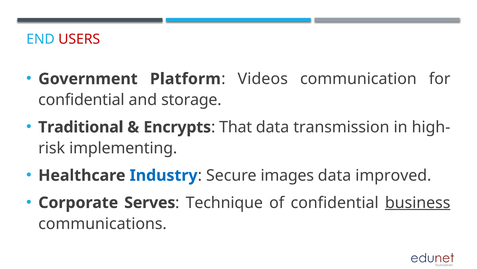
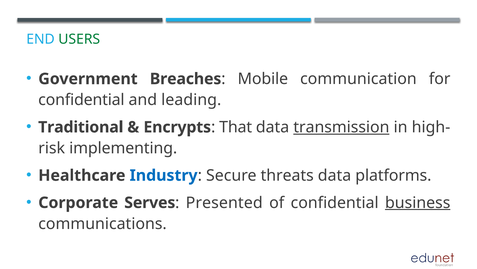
USERS colour: red -> green
Platform: Platform -> Breaches
Videos: Videos -> Mobile
storage: storage -> leading
transmission underline: none -> present
images: images -> threats
improved: improved -> platforms
Technique: Technique -> Presented
